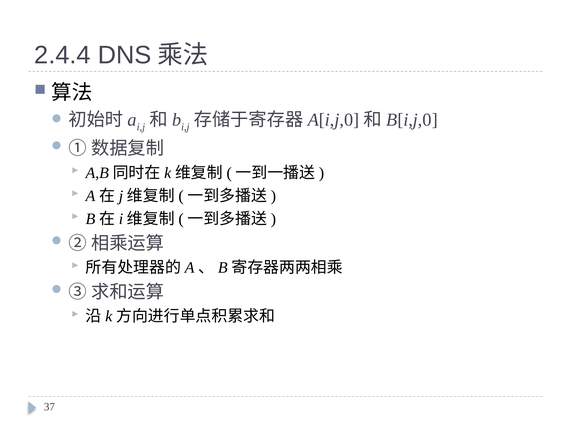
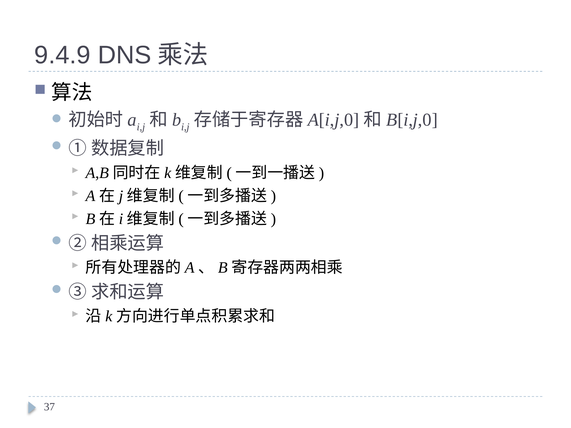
2.4.4: 2.4.4 -> 9.4.9
